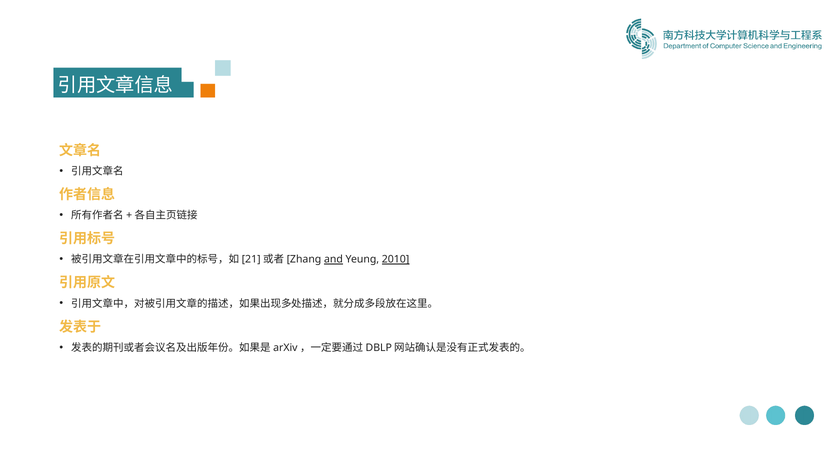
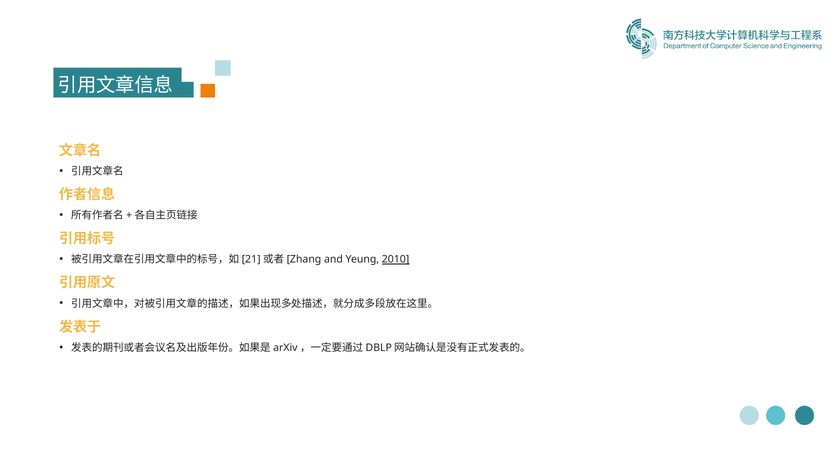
and underline: present -> none
